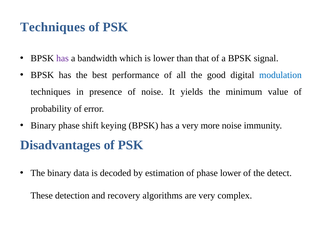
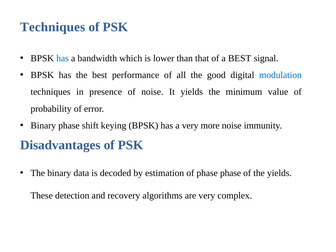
has at (63, 58) colour: purple -> blue
a BPSK: BPSK -> BEST
phase lower: lower -> phase
the detect: detect -> yields
